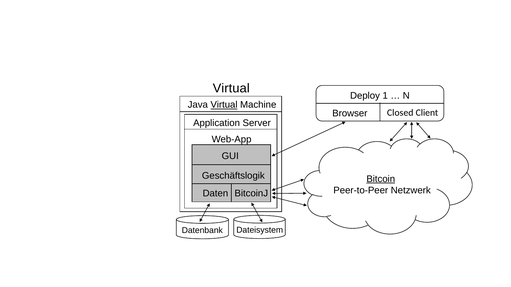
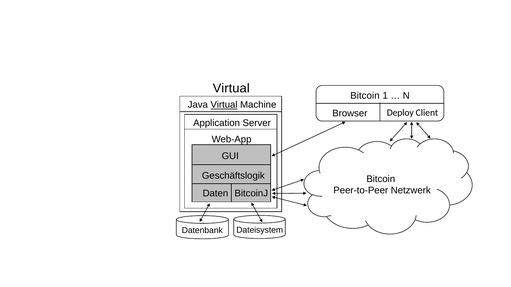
Deploy at (365, 96): Deploy -> Bitcoin
Closed: Closed -> Deploy
Bitcoin at (381, 179) underline: present -> none
